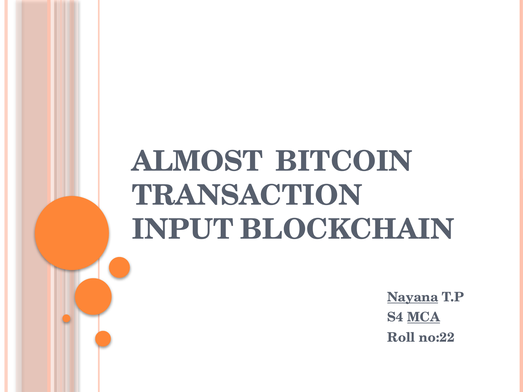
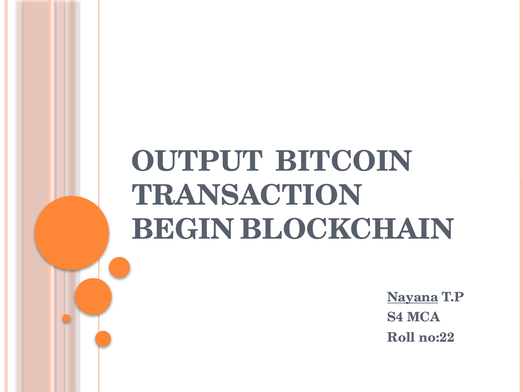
ALMOST: ALMOST -> OUTPUT
INPUT: INPUT -> BEGIN
MCA underline: present -> none
